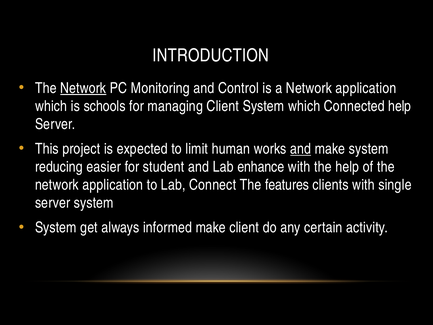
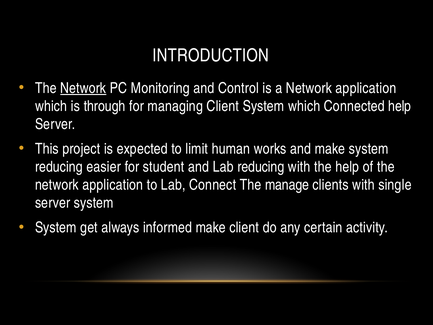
schools: schools -> through
and at (301, 149) underline: present -> none
Lab enhance: enhance -> reducing
features: features -> manage
